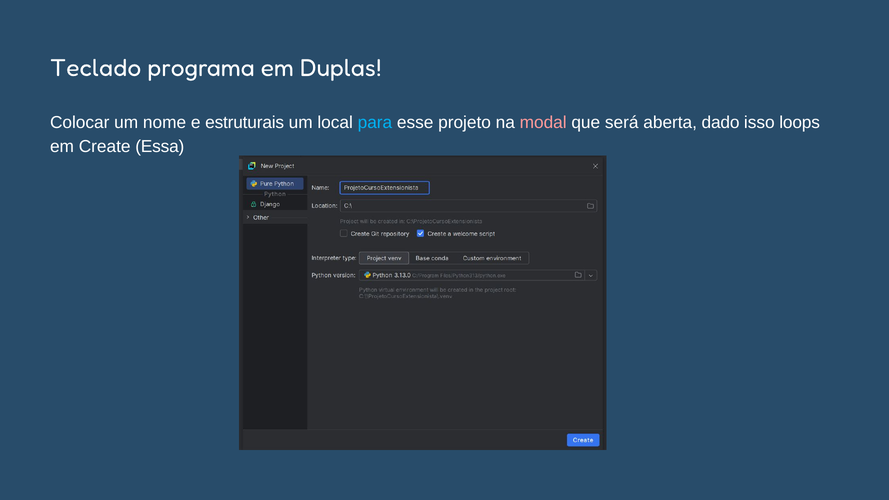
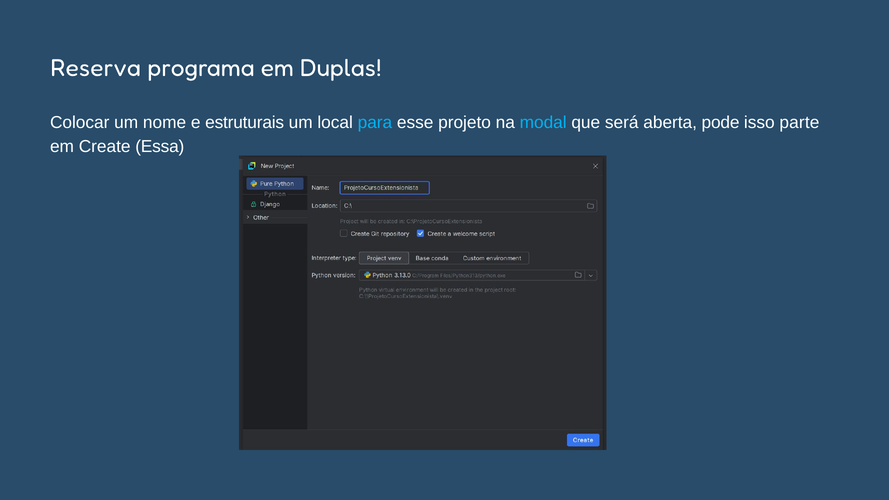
Teclado: Teclado -> Reserva
modal colour: pink -> light blue
dado: dado -> pode
loops: loops -> parte
